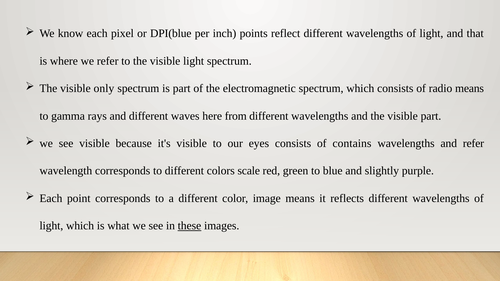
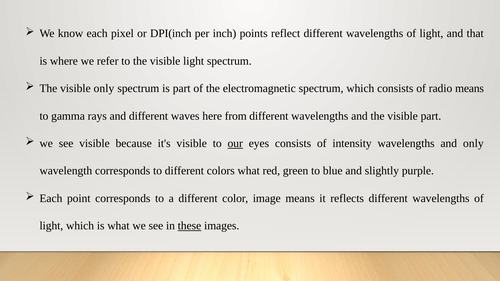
DPI(blue: DPI(blue -> DPI(inch
our underline: none -> present
contains: contains -> intensity
and refer: refer -> only
colors scale: scale -> what
